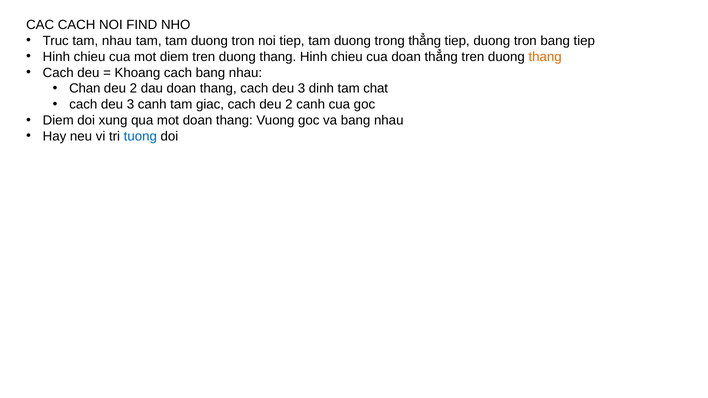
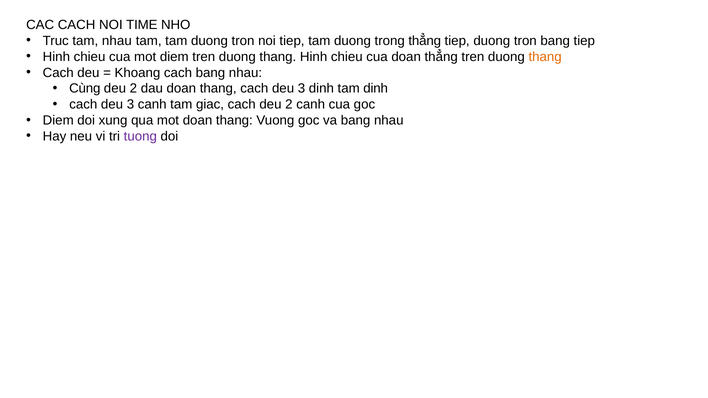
FIND: FIND -> TIME
Chan: Chan -> Cùng
tam chat: chat -> dinh
tuong colour: blue -> purple
